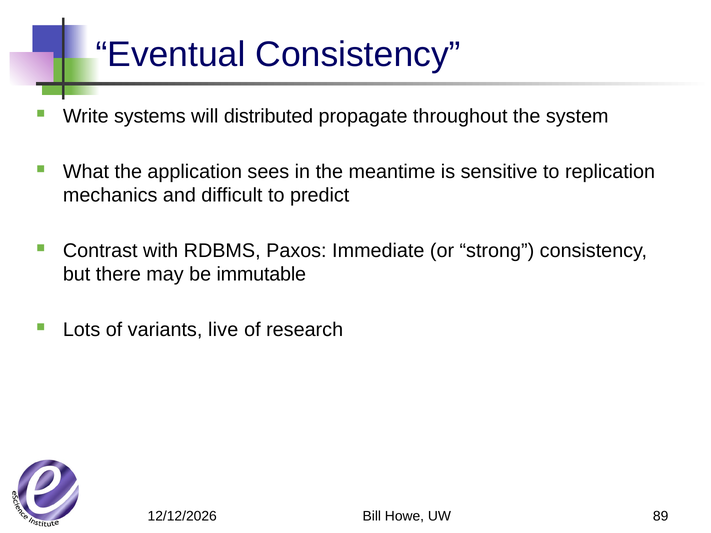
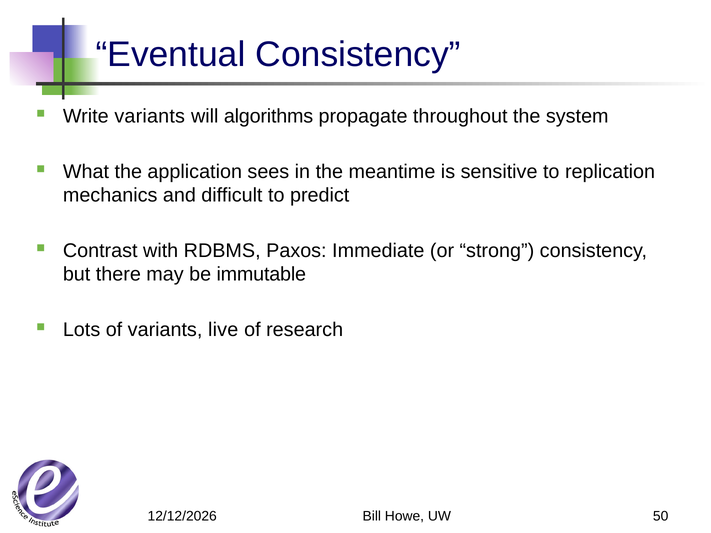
Write systems: systems -> variants
distributed: distributed -> algorithms
89: 89 -> 50
